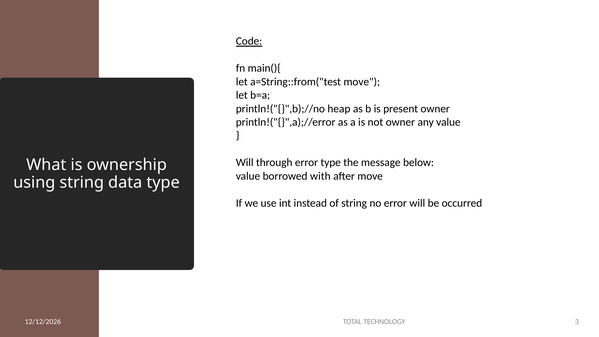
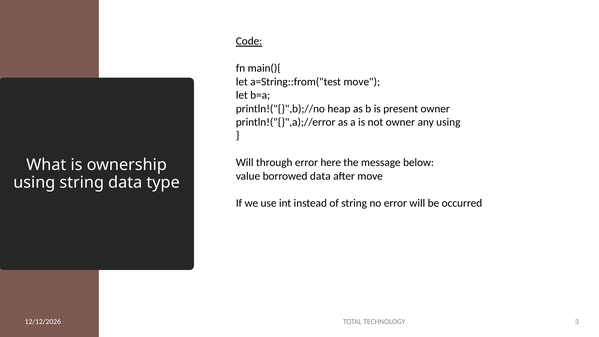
any value: value -> using
error type: type -> here
borrowed with: with -> data
